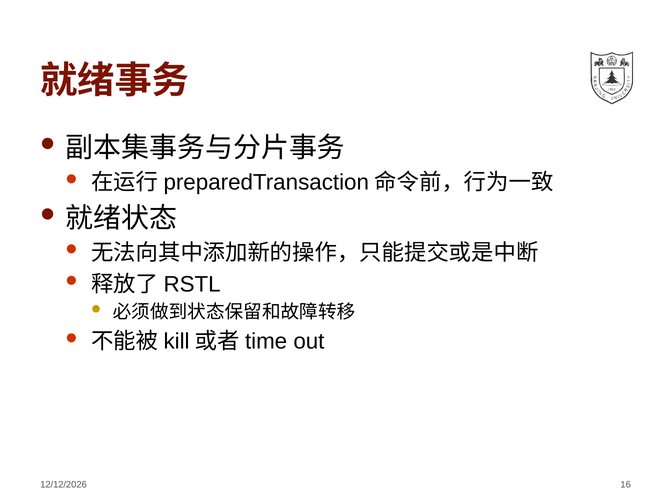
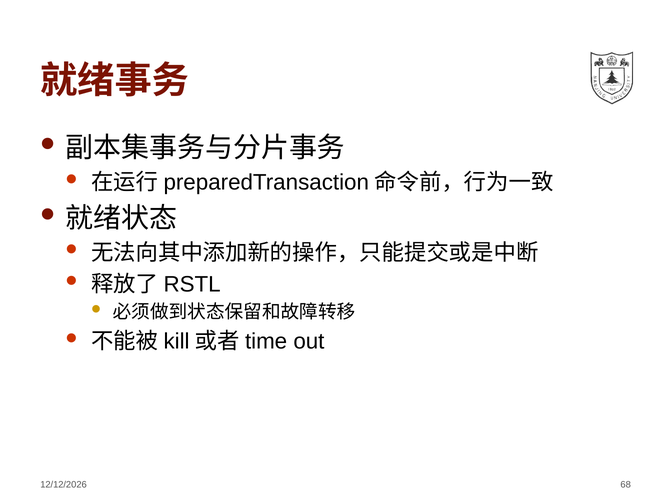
16: 16 -> 68
